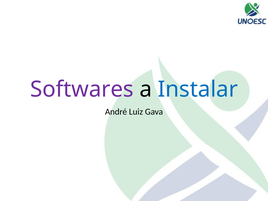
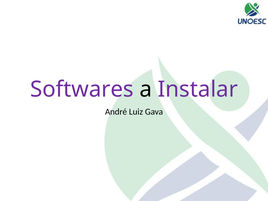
Instalar colour: blue -> purple
